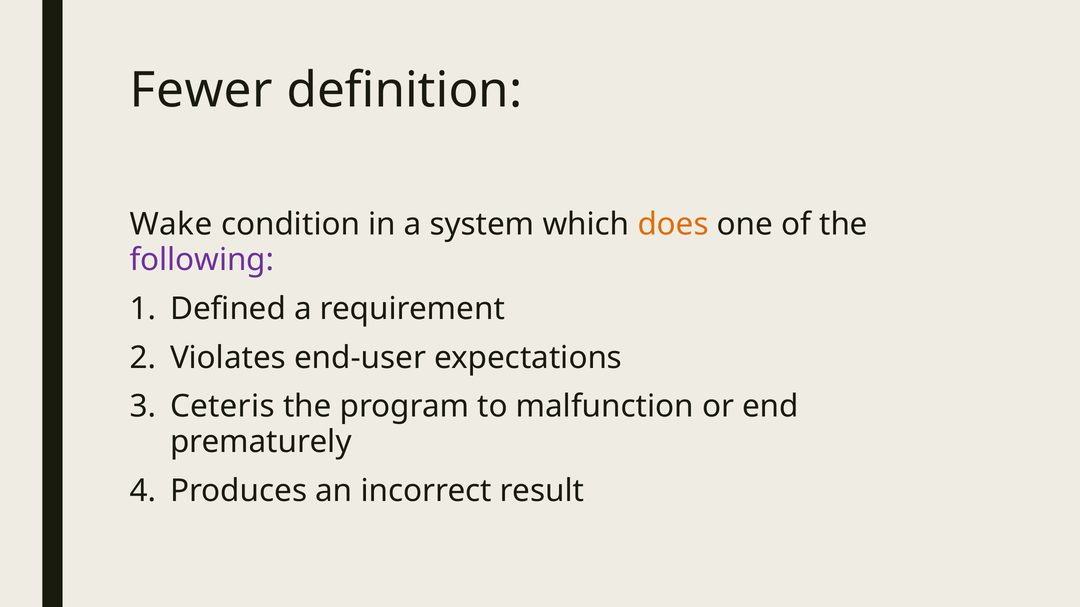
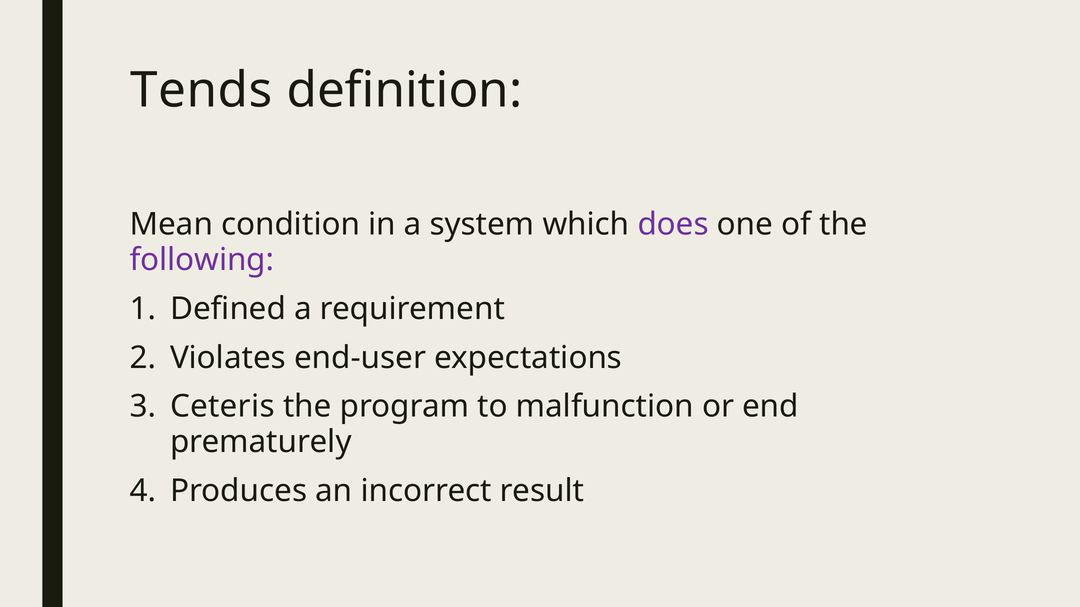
Fewer: Fewer -> Tends
Wake: Wake -> Mean
does colour: orange -> purple
